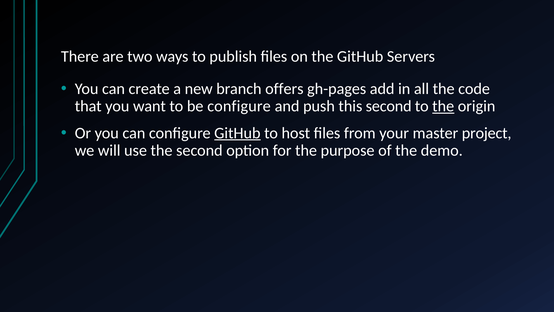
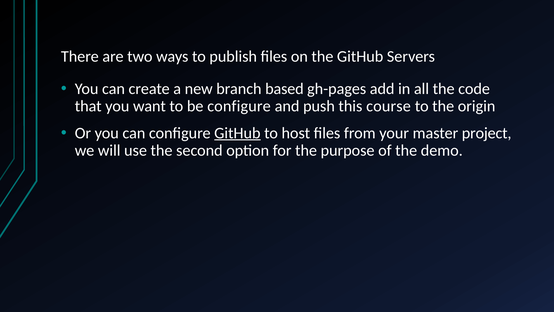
offers: offers -> based
this second: second -> course
the at (443, 106) underline: present -> none
